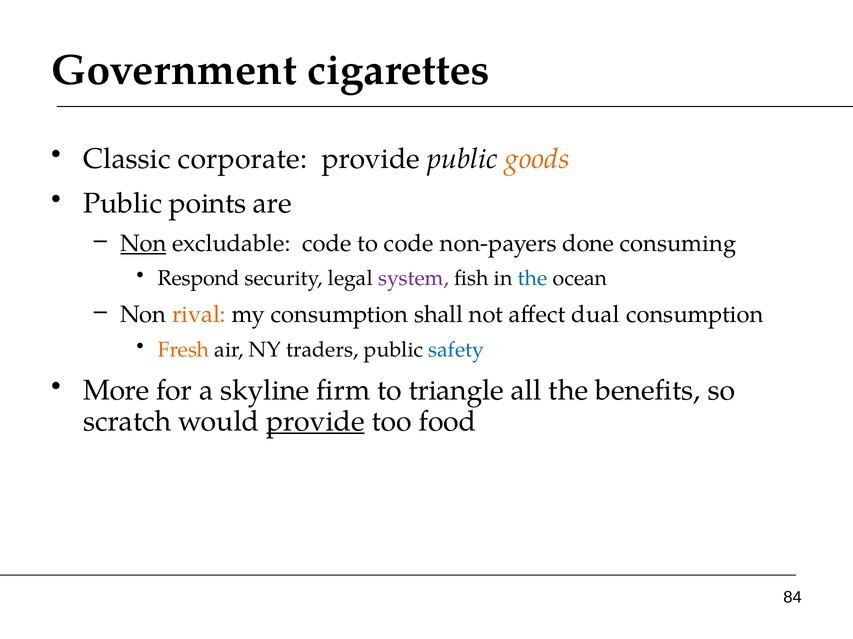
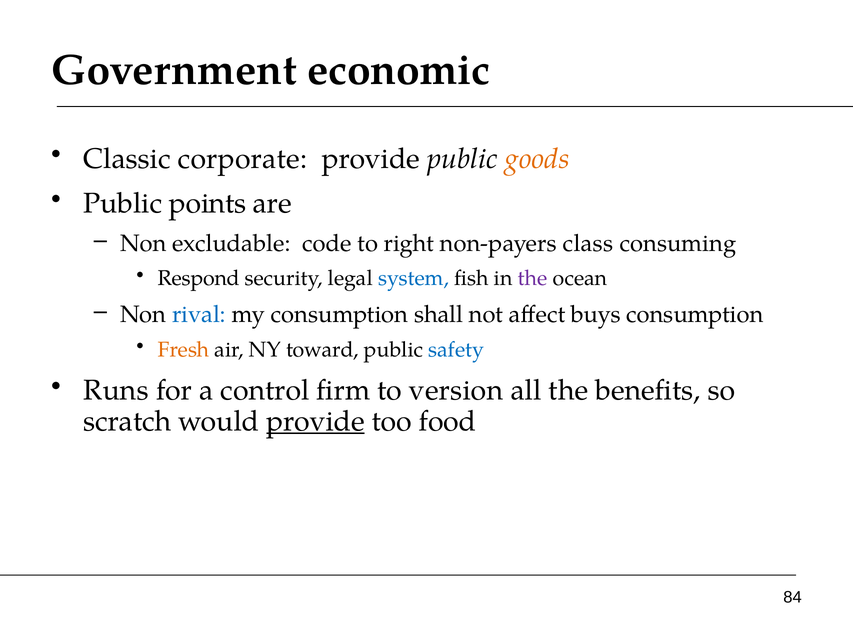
cigarettes: cigarettes -> economic
Non at (143, 244) underline: present -> none
to code: code -> right
done: done -> class
system colour: purple -> blue
the at (533, 279) colour: blue -> purple
rival colour: orange -> blue
dual: dual -> buys
traders: traders -> toward
More: More -> Runs
skyline: skyline -> control
triangle: triangle -> version
